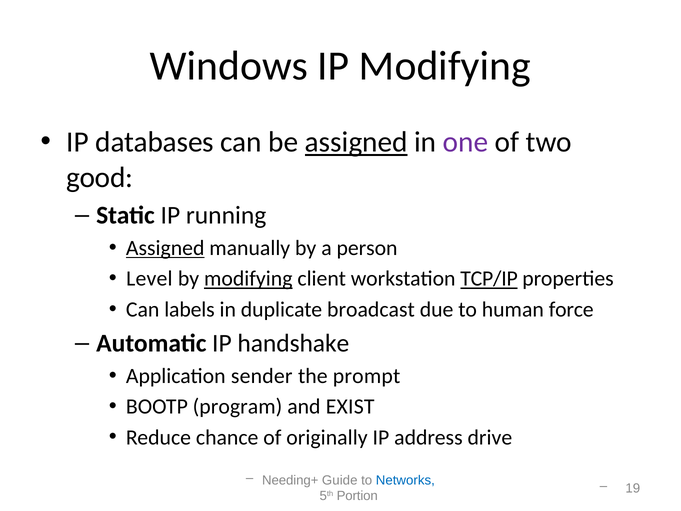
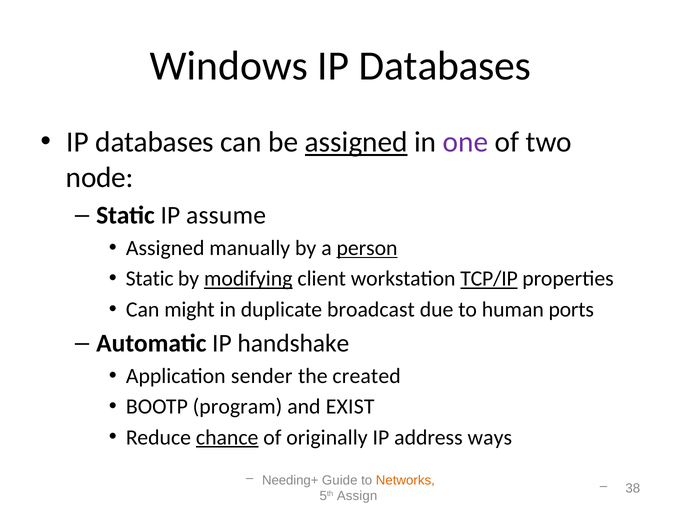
Modifying at (445, 66): Modifying -> Databases
good: good -> node
running: running -> assume
Assigned at (165, 248) underline: present -> none
person underline: none -> present
Level at (149, 279): Level -> Static
labels: labels -> might
force: force -> ports
prompt: prompt -> created
chance underline: none -> present
drive: drive -> ways
Networks colour: blue -> orange
19: 19 -> 38
Portion: Portion -> Assign
